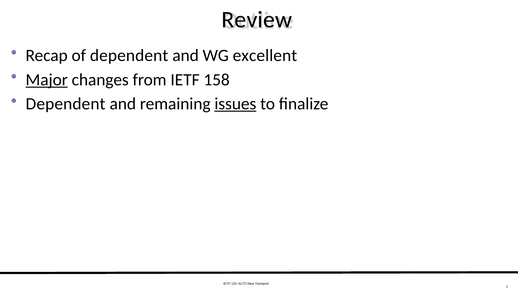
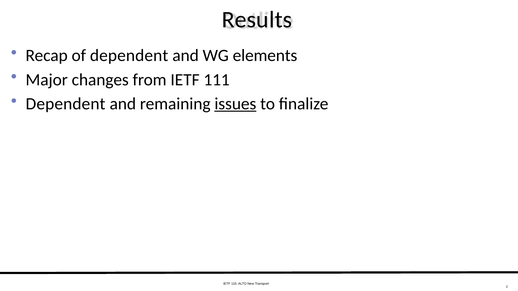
Review: Review -> Results
excellent: excellent -> elements
Major underline: present -> none
158: 158 -> 111
